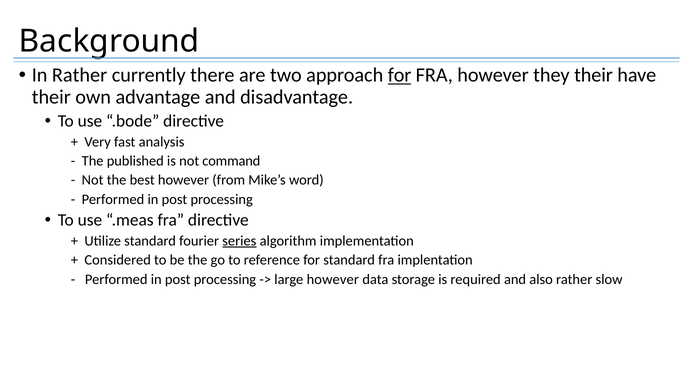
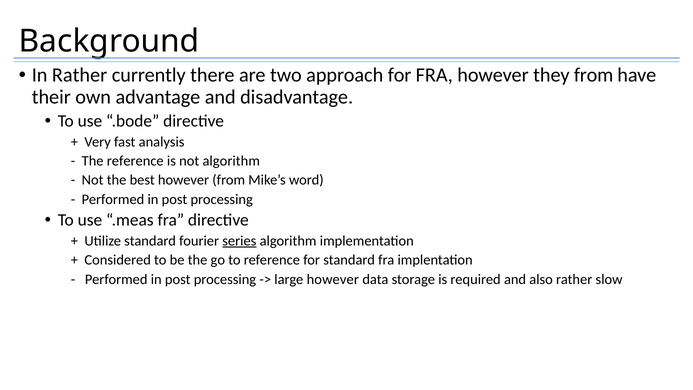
for at (400, 75) underline: present -> none
they their: their -> from
The published: published -> reference
not command: command -> algorithm
